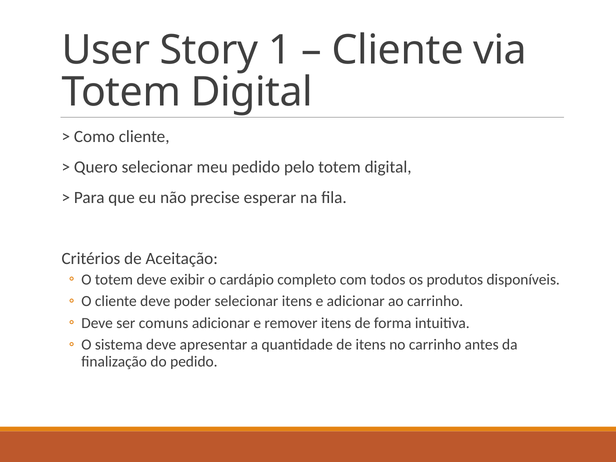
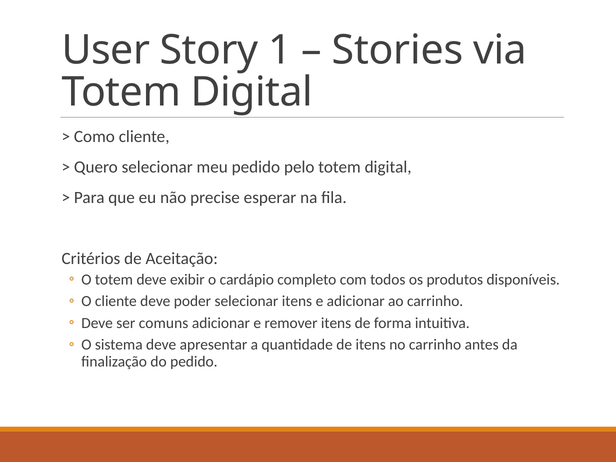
Cliente at (398, 50): Cliente -> Stories
